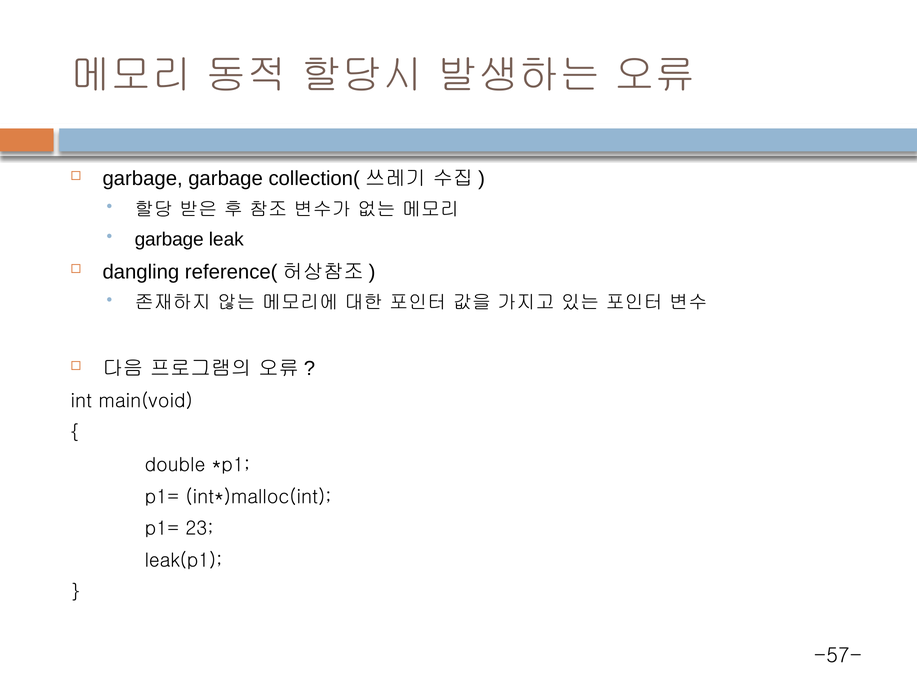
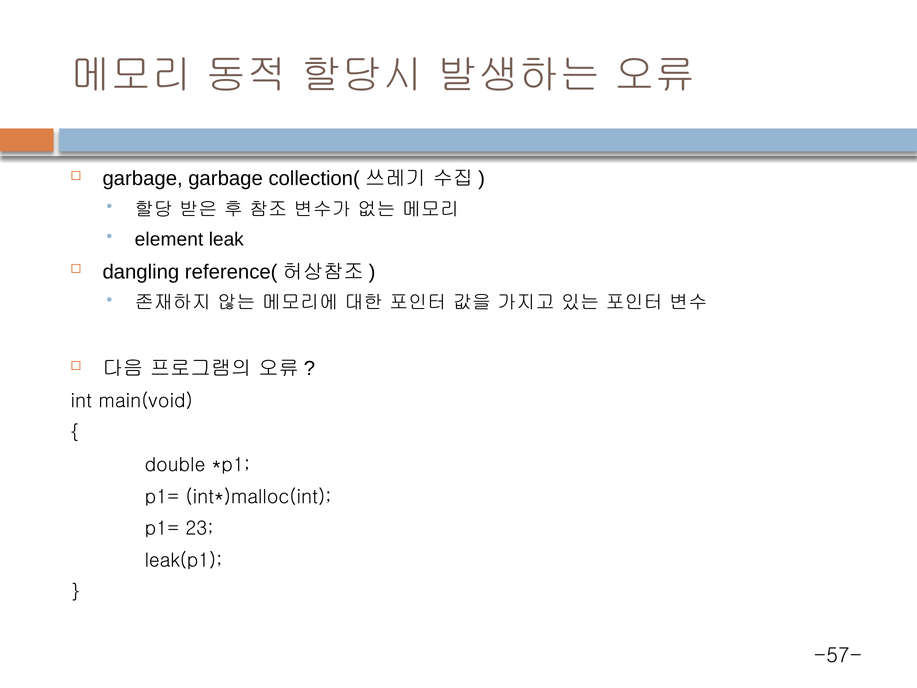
garbage at (169, 239): garbage -> element
